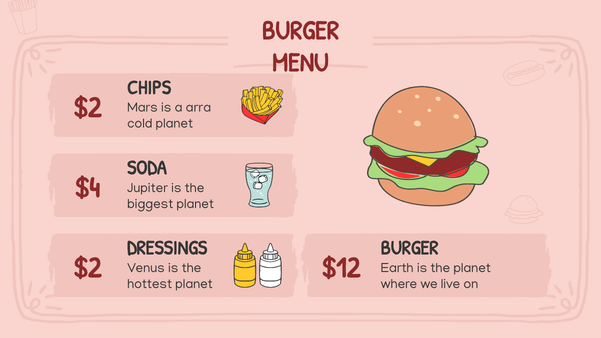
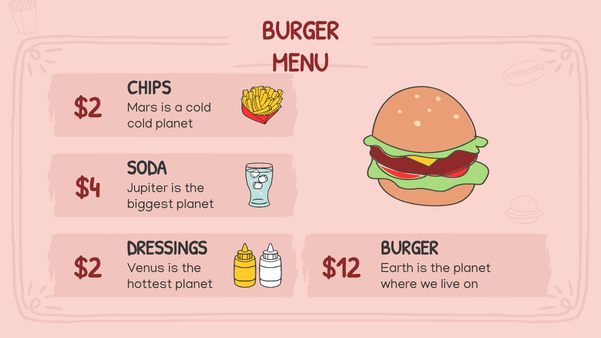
a arra: arra -> cold
